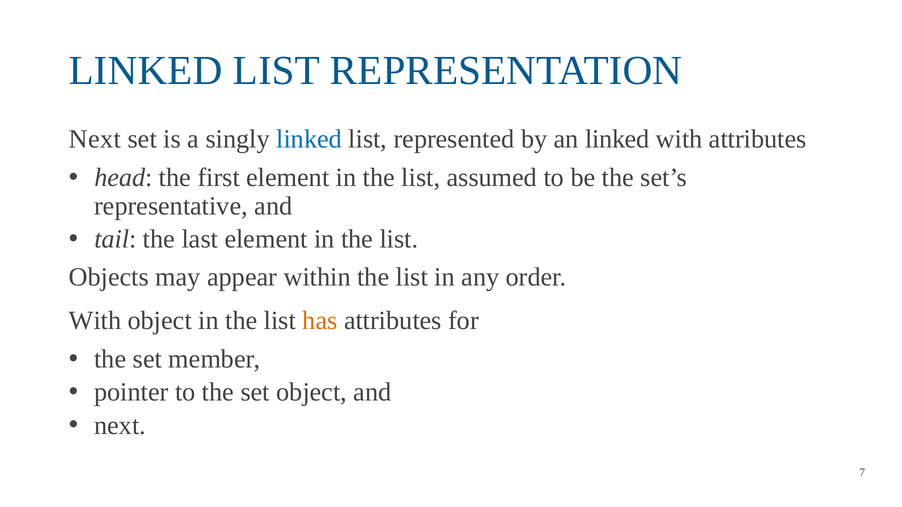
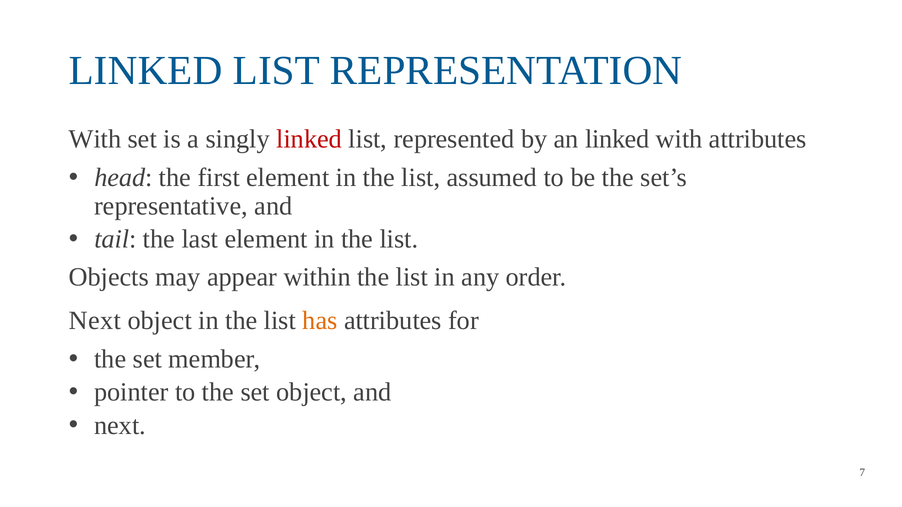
Next at (95, 139): Next -> With
linked at (309, 139) colour: blue -> red
With at (95, 321): With -> Next
